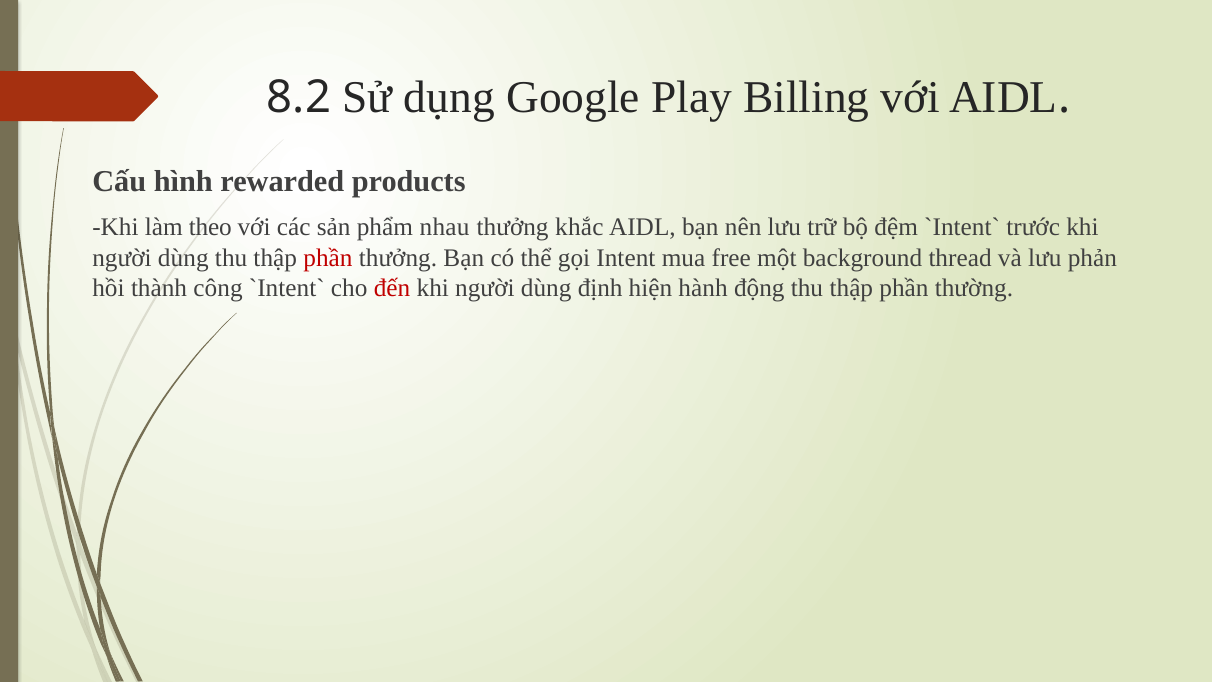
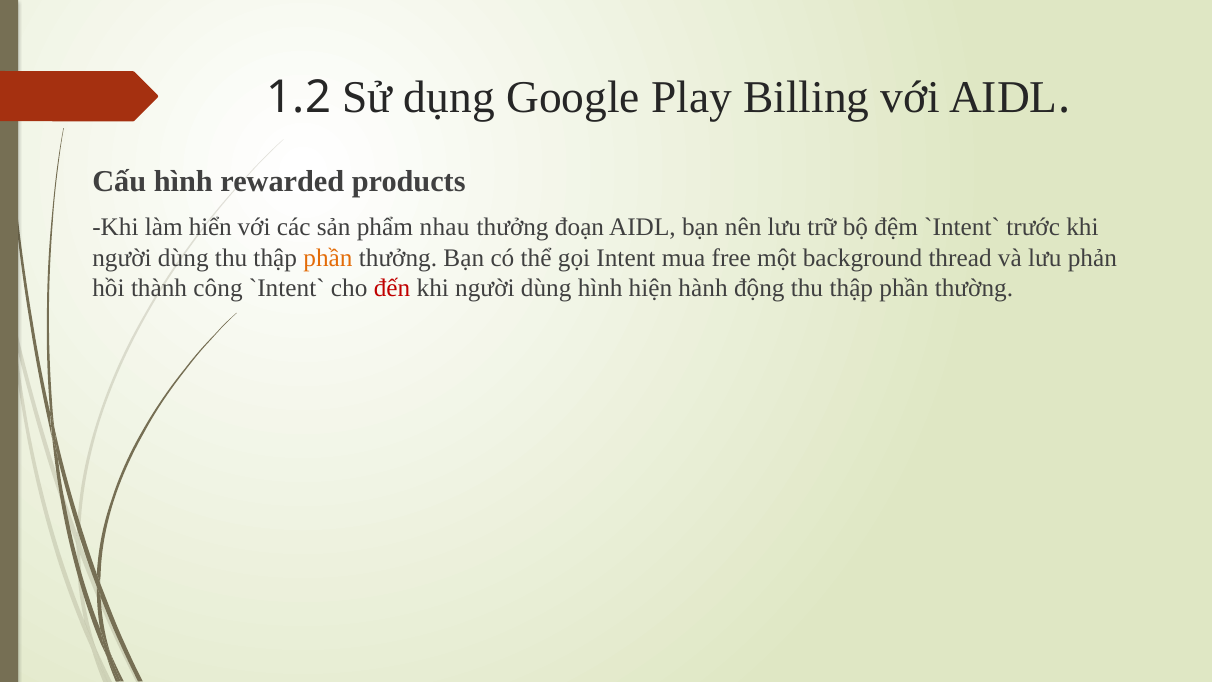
8.2: 8.2 -> 1.2
theo: theo -> hiển
khắc: khắc -> đoạn
phần at (328, 258) colour: red -> orange
dùng định: định -> hình
